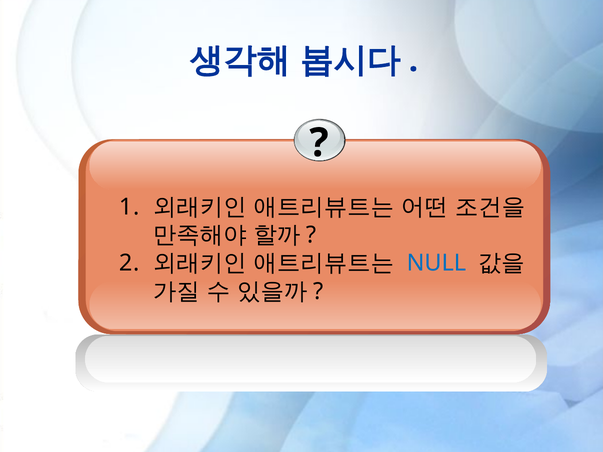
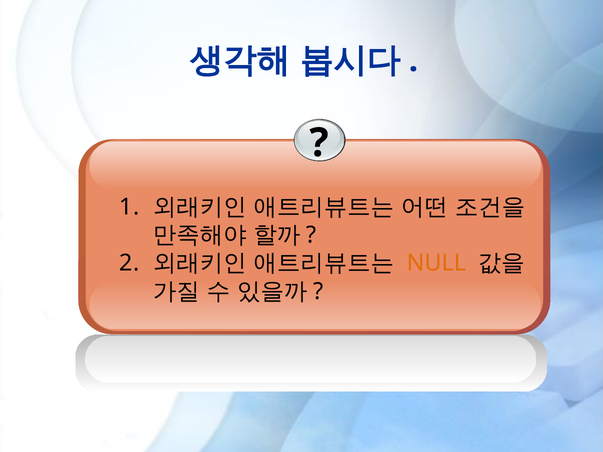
NULL colour: blue -> orange
